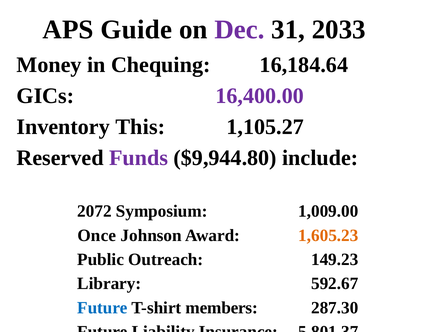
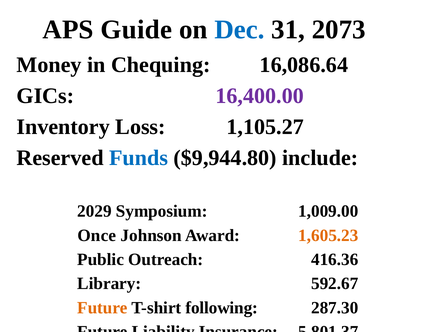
Dec colour: purple -> blue
2033: 2033 -> 2073
16,184.64: 16,184.64 -> 16,086.64
This: This -> Loss
Funds colour: purple -> blue
2072: 2072 -> 2029
149.23: 149.23 -> 416.36
Future at (102, 307) colour: blue -> orange
members: members -> following
